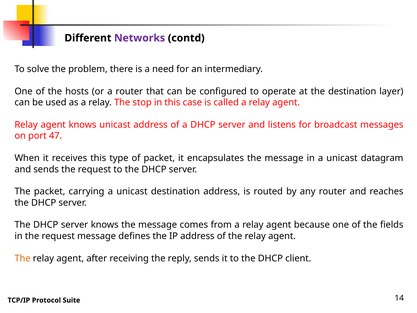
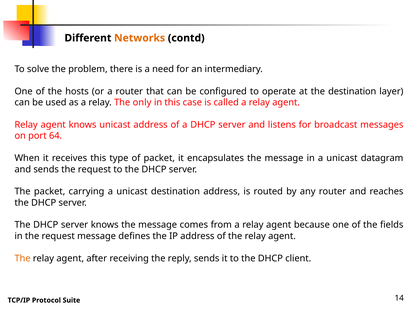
Networks colour: purple -> orange
stop: stop -> only
47: 47 -> 64
